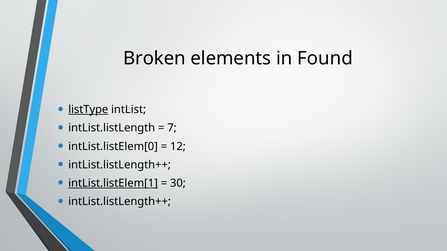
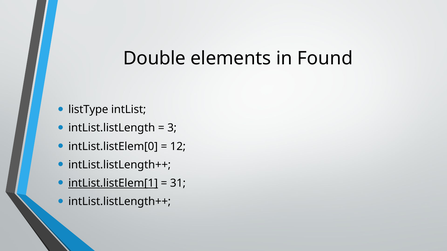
Broken: Broken -> Double
listType underline: present -> none
7: 7 -> 3
30: 30 -> 31
